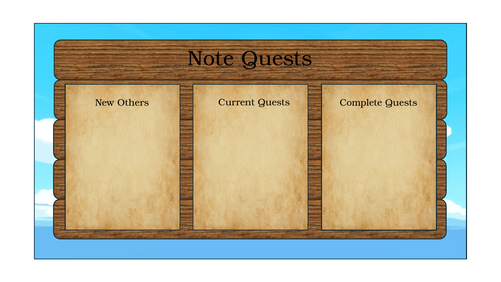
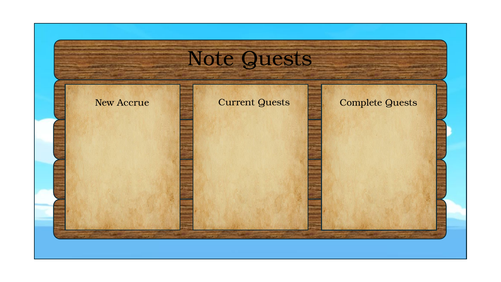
Others: Others -> Accrue
